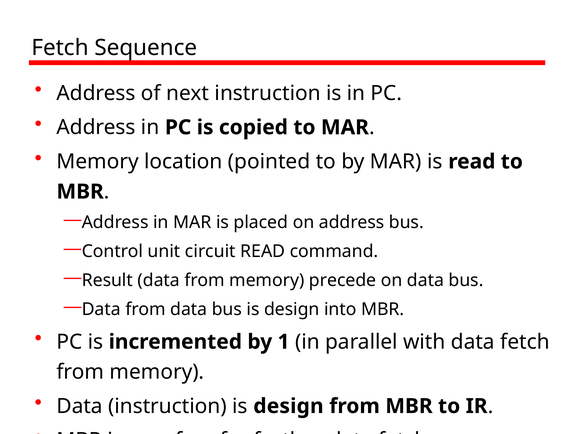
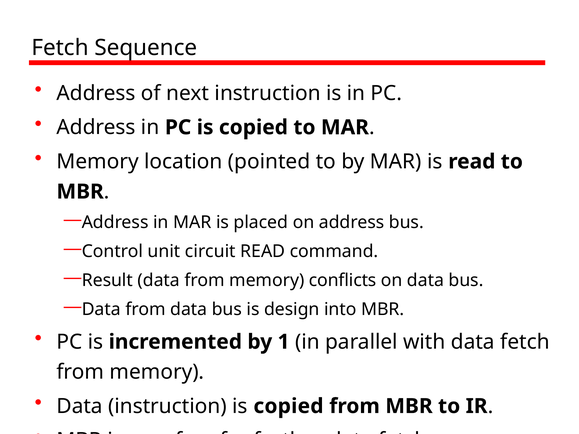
precede: precede -> conflicts
instruction is design: design -> copied
